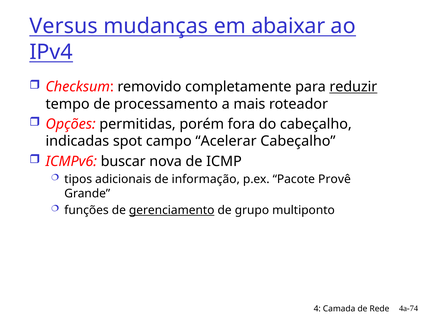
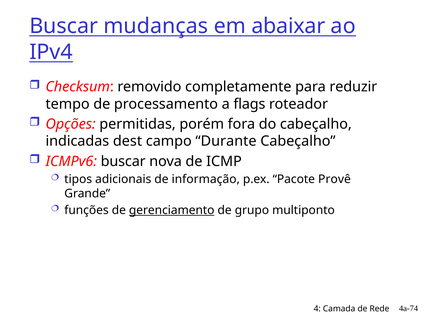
Versus at (64, 26): Versus -> Buscar
reduzir underline: present -> none
mais: mais -> flags
spot: spot -> dest
Acelerar: Acelerar -> Durante
